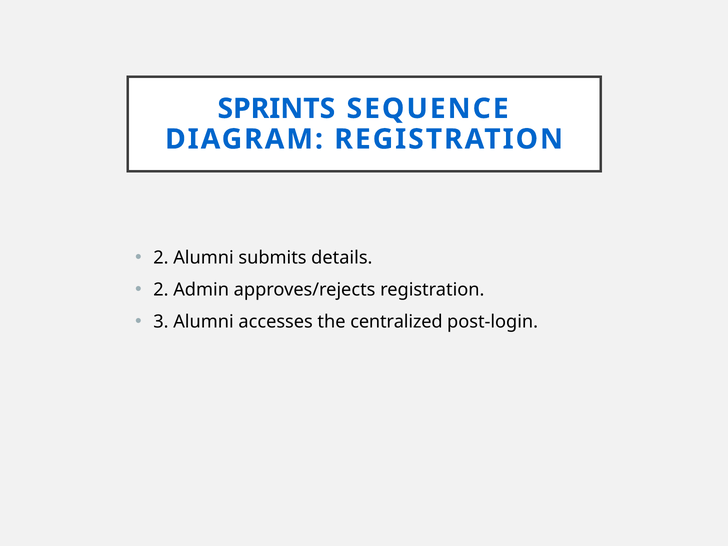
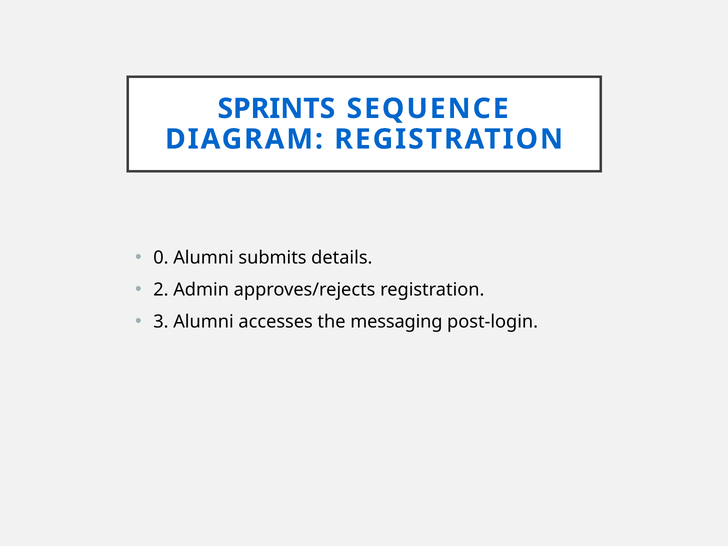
2 at (161, 258): 2 -> 0
centralized: centralized -> messaging
